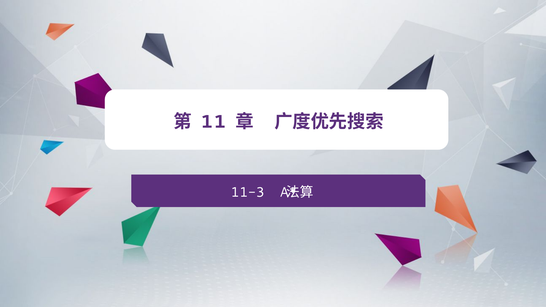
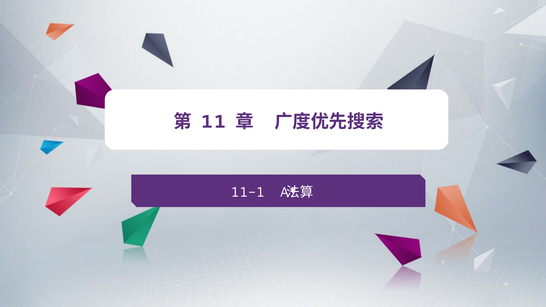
11-3: 11-3 -> 11-1
